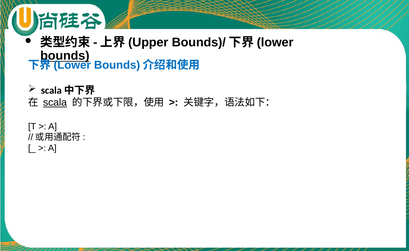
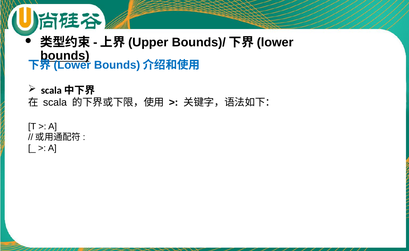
scala underline: present -> none
